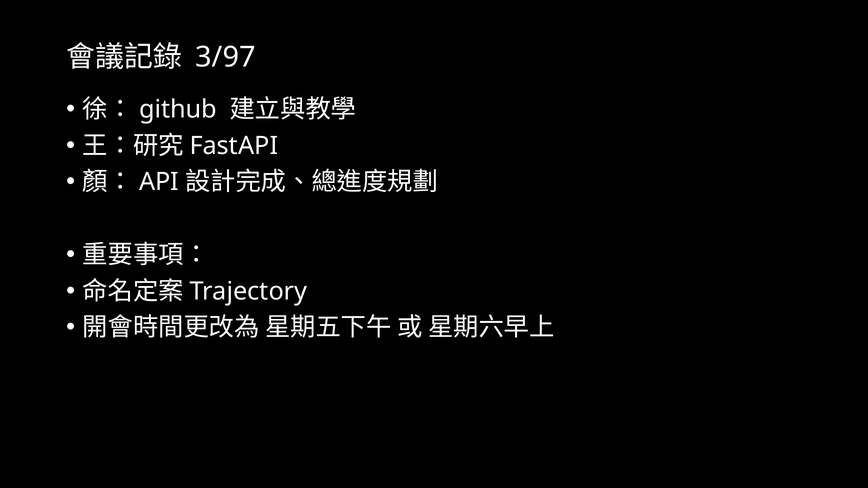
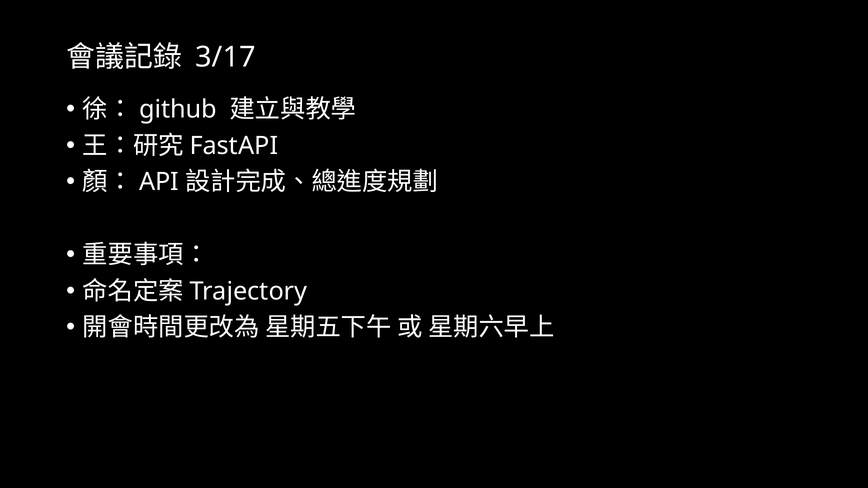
3/97: 3/97 -> 3/17
